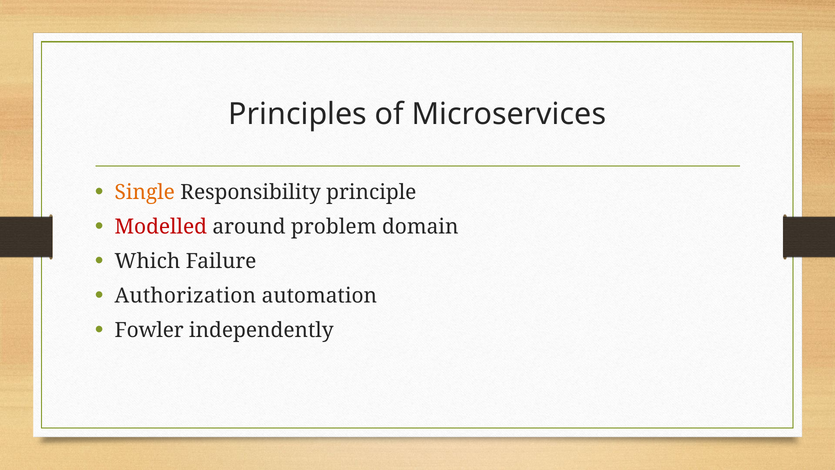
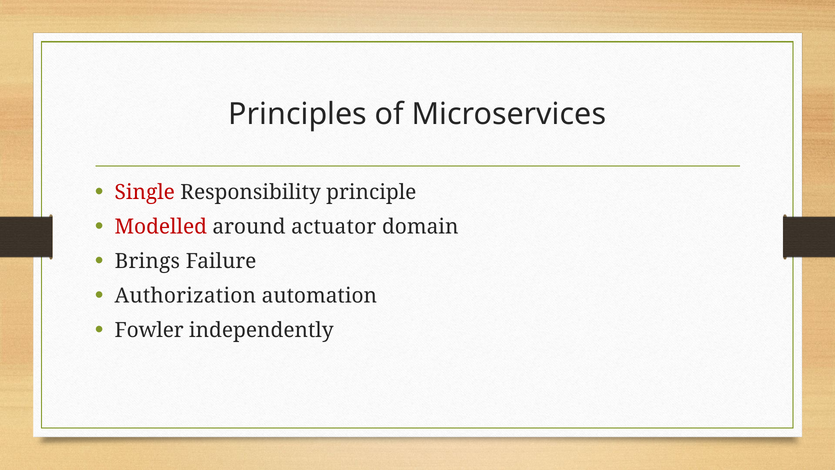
Single colour: orange -> red
problem: problem -> actuator
Which: Which -> Brings
